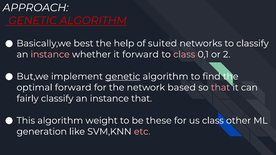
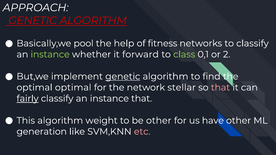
best: best -> pool
of suited: suited -> fitness
instance at (50, 54) colour: pink -> light green
class at (184, 54) colour: pink -> light green
optimal forward: forward -> optimal
based: based -> stellar
fairly at (28, 99) underline: none -> present
be these: these -> other
us class: class -> have
